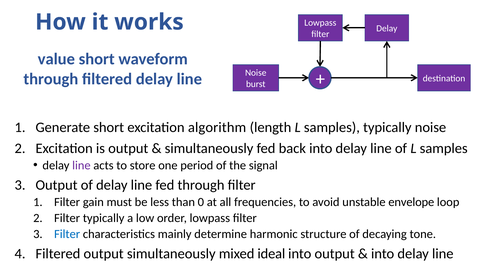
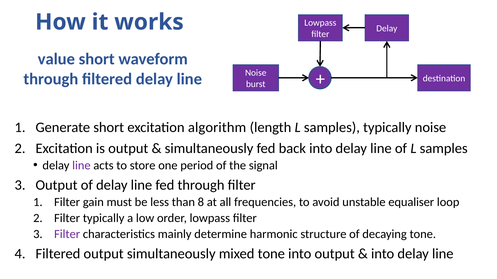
0: 0 -> 8
envelope: envelope -> equaliser
Filter at (67, 234) colour: blue -> purple
mixed ideal: ideal -> tone
